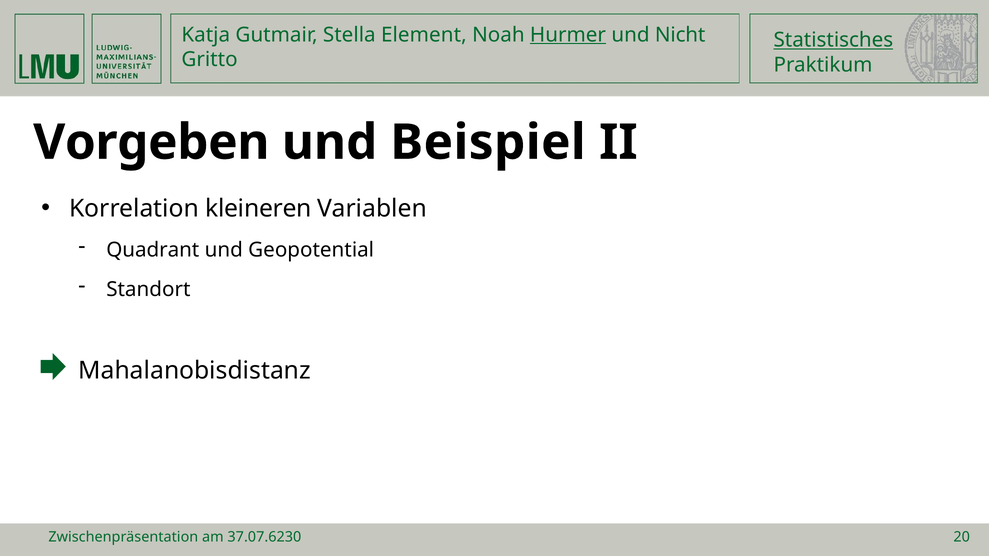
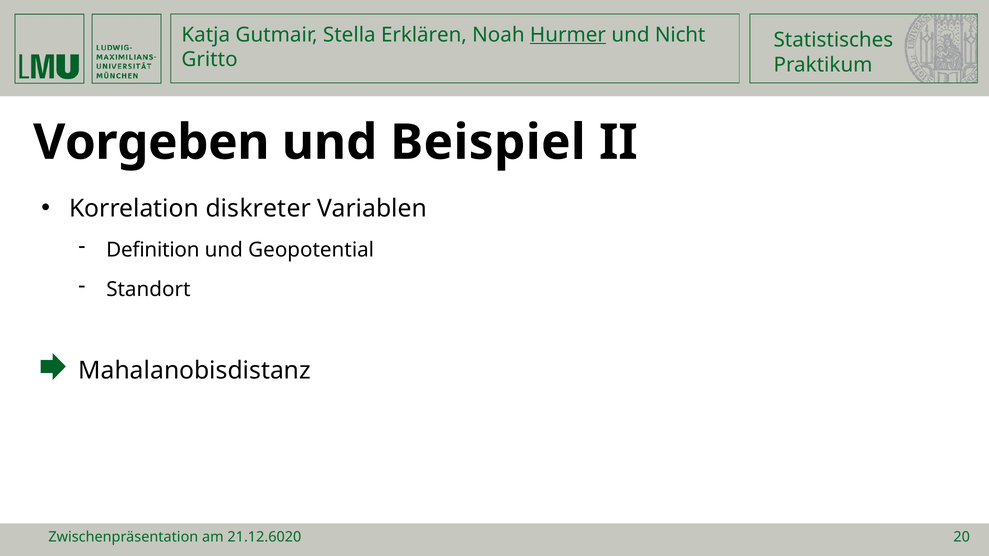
Element: Element -> Erklären
Statistisches underline: present -> none
kleineren: kleineren -> diskreter
Quadrant: Quadrant -> Definition
37.07.6230: 37.07.6230 -> 21.12.6020
